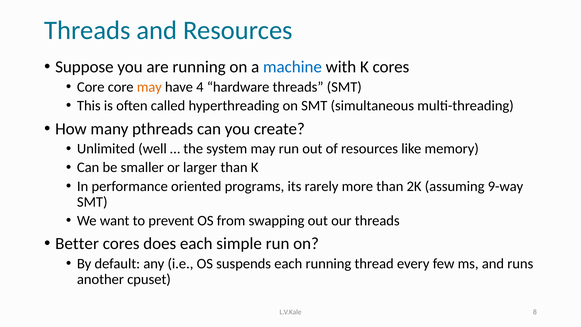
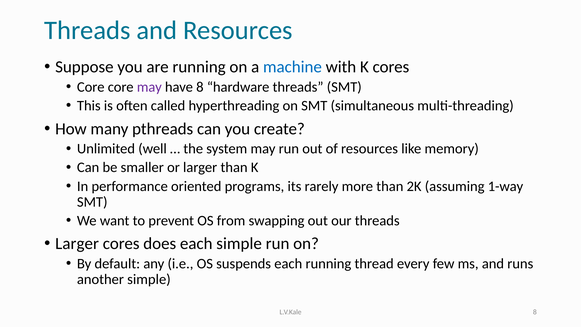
may at (149, 87) colour: orange -> purple
have 4: 4 -> 8
9-way: 9-way -> 1-way
Better at (77, 243): Better -> Larger
another cpuset: cpuset -> simple
